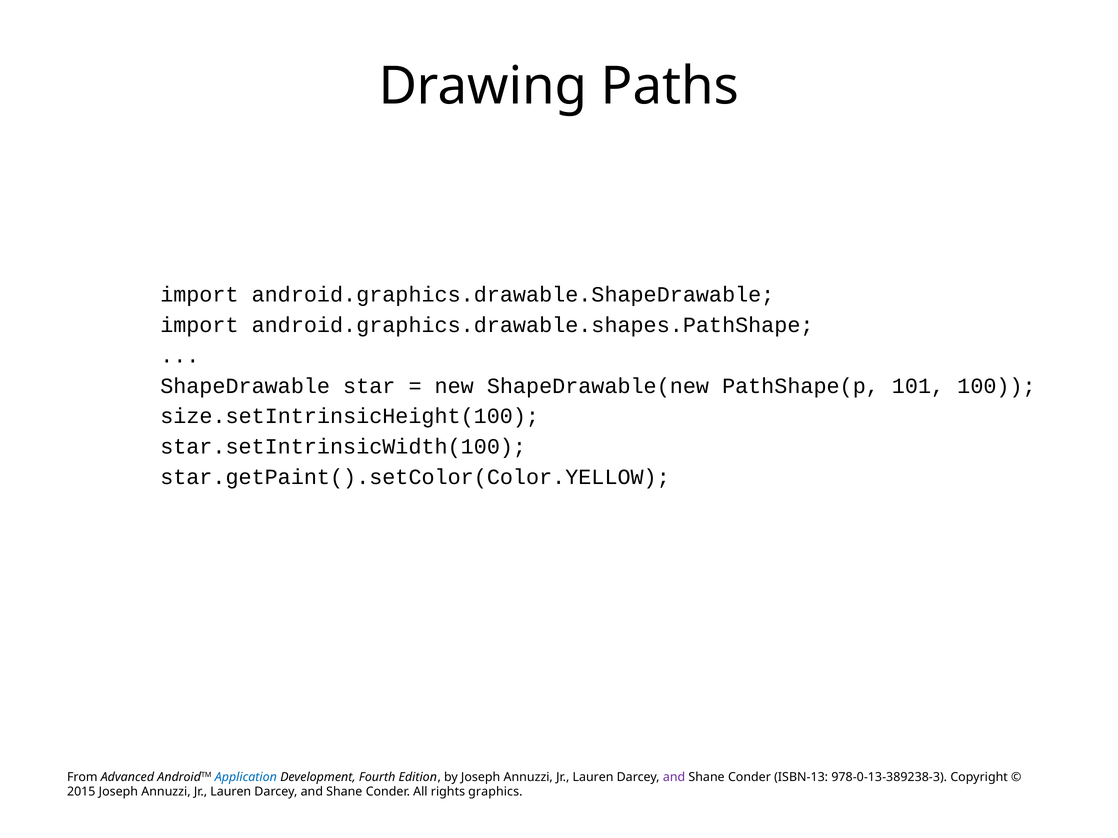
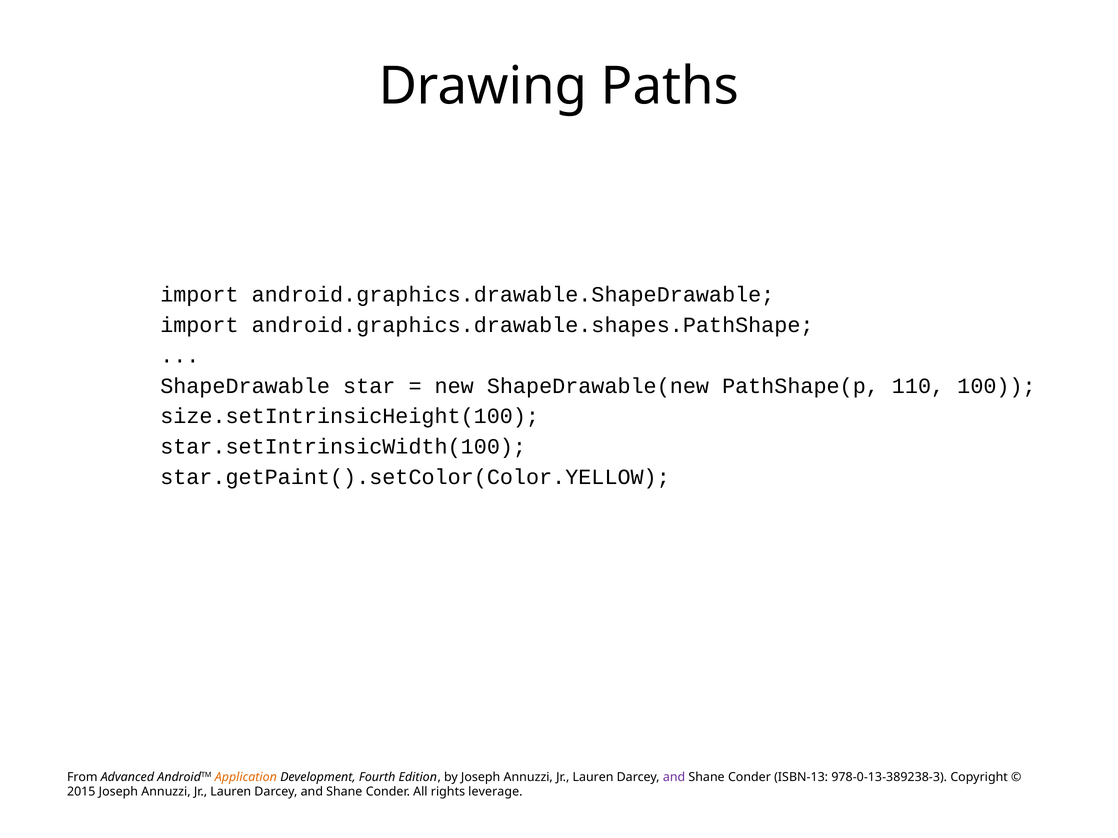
101: 101 -> 110
Application colour: blue -> orange
graphics: graphics -> leverage
